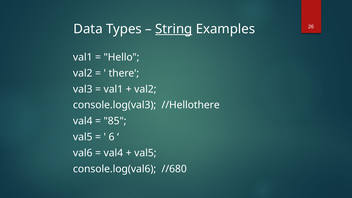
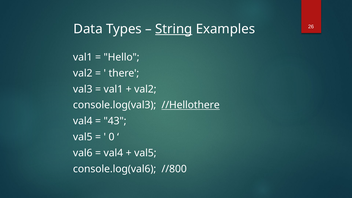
//Hellothere underline: none -> present
85: 85 -> 43
6: 6 -> 0
//680: //680 -> //800
